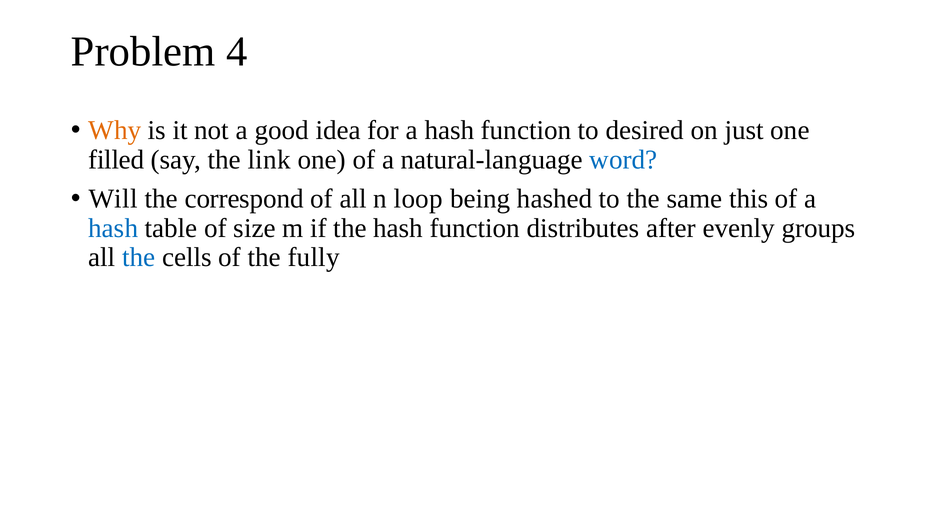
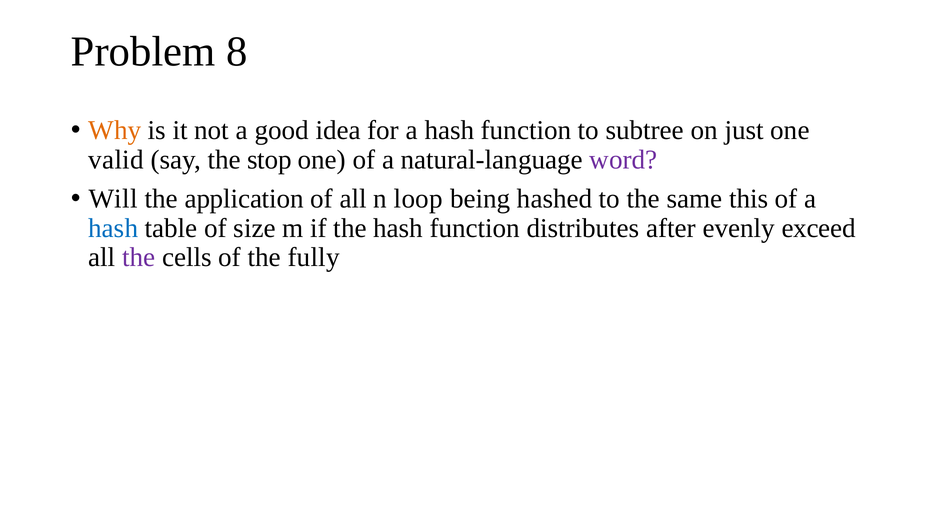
4: 4 -> 8
desired: desired -> subtree
filled: filled -> valid
link: link -> stop
word colour: blue -> purple
correspond: correspond -> application
groups: groups -> exceed
the at (139, 257) colour: blue -> purple
